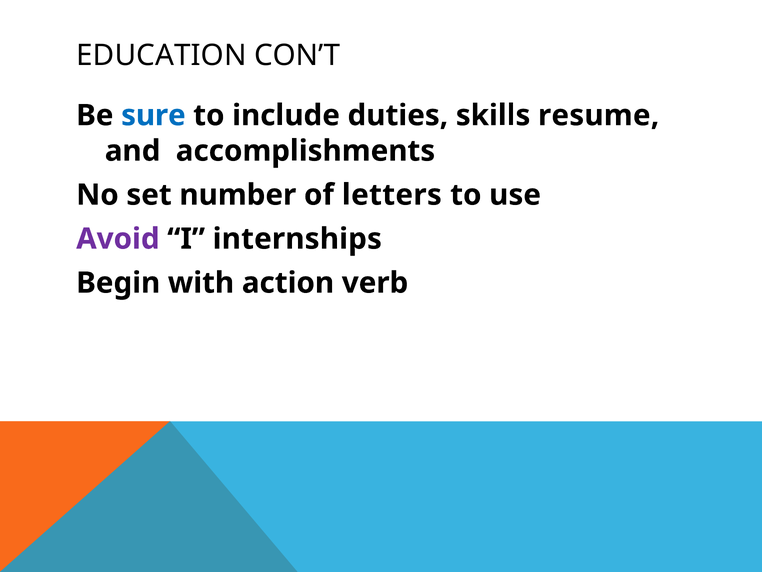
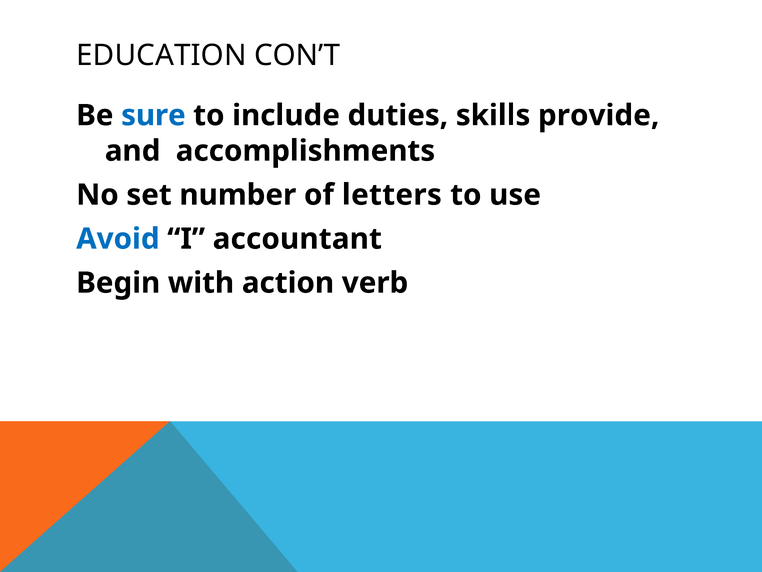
resume: resume -> provide
Avoid colour: purple -> blue
internships: internships -> accountant
